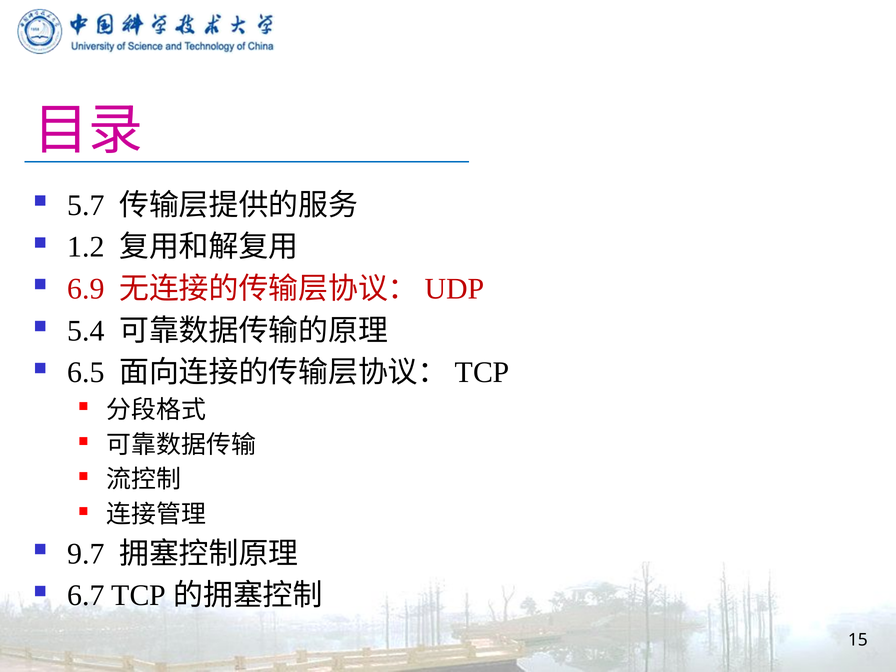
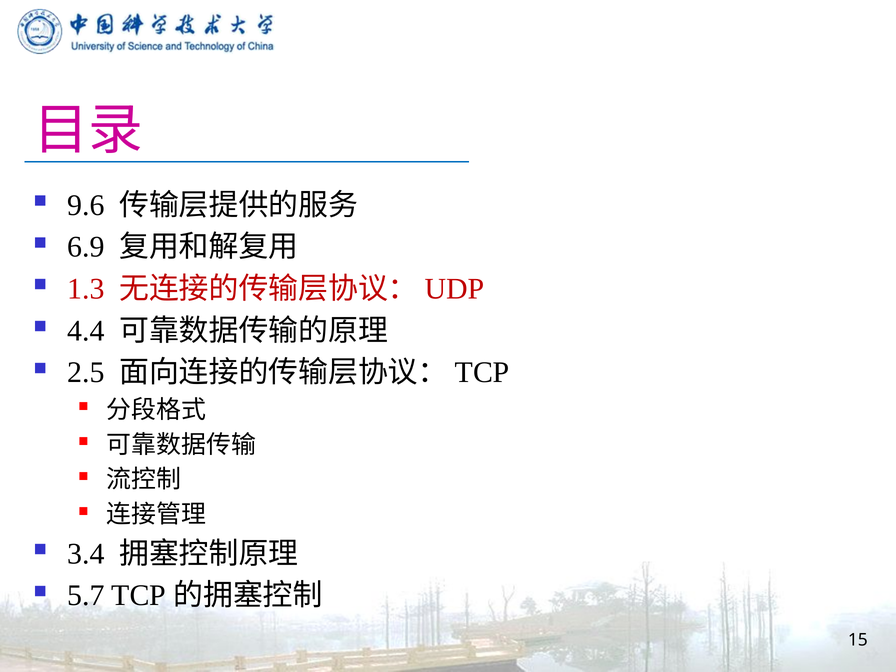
5.7: 5.7 -> 9.6
1.2: 1.2 -> 6.9
6.9: 6.9 -> 1.3
5.4: 5.4 -> 4.4
6.5: 6.5 -> 2.5
9.7: 9.7 -> 3.4
6.7: 6.7 -> 5.7
